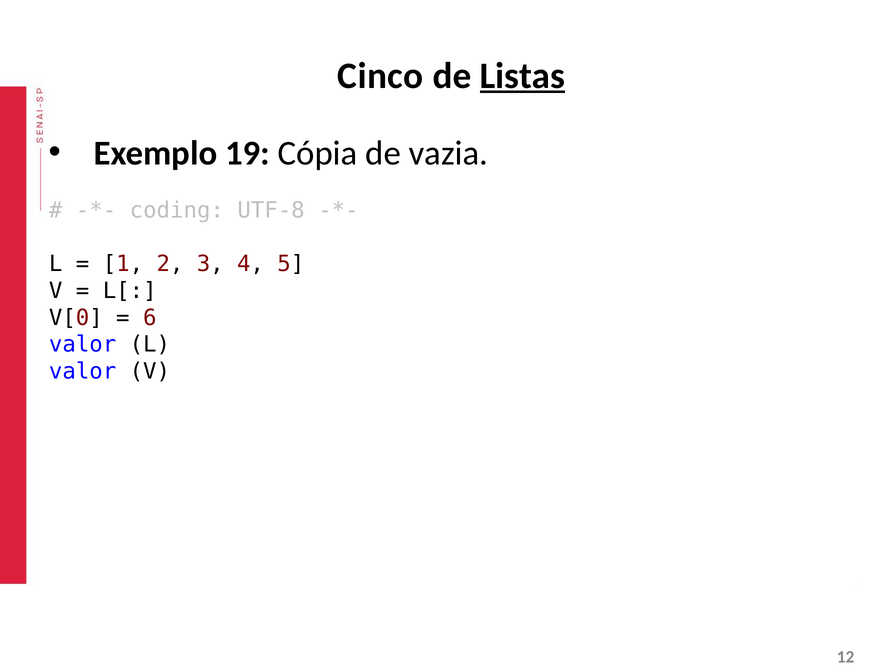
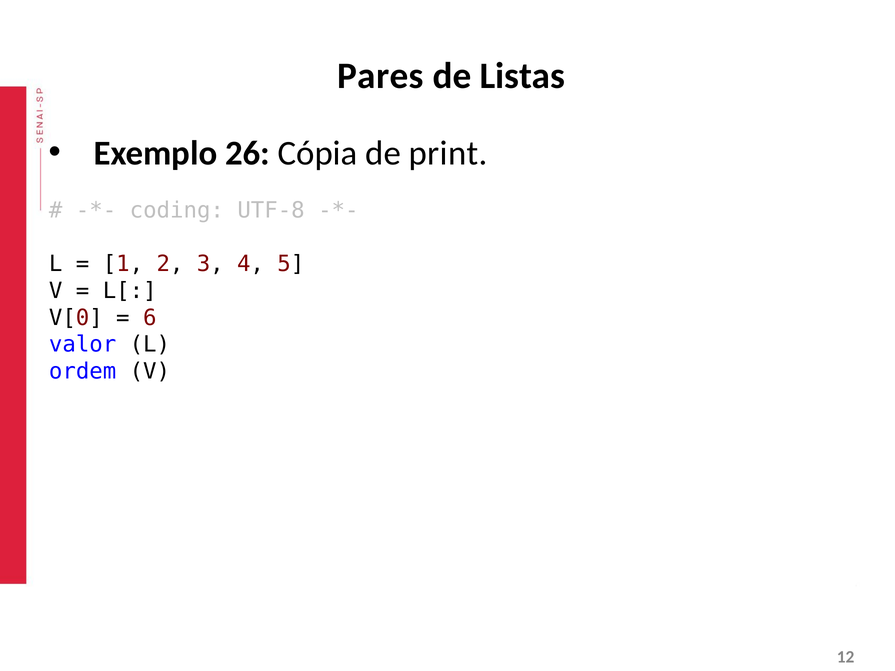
Cinco: Cinco -> Pares
Listas underline: present -> none
19: 19 -> 26
vazia: vazia -> print
valor at (83, 372): valor -> ordem
